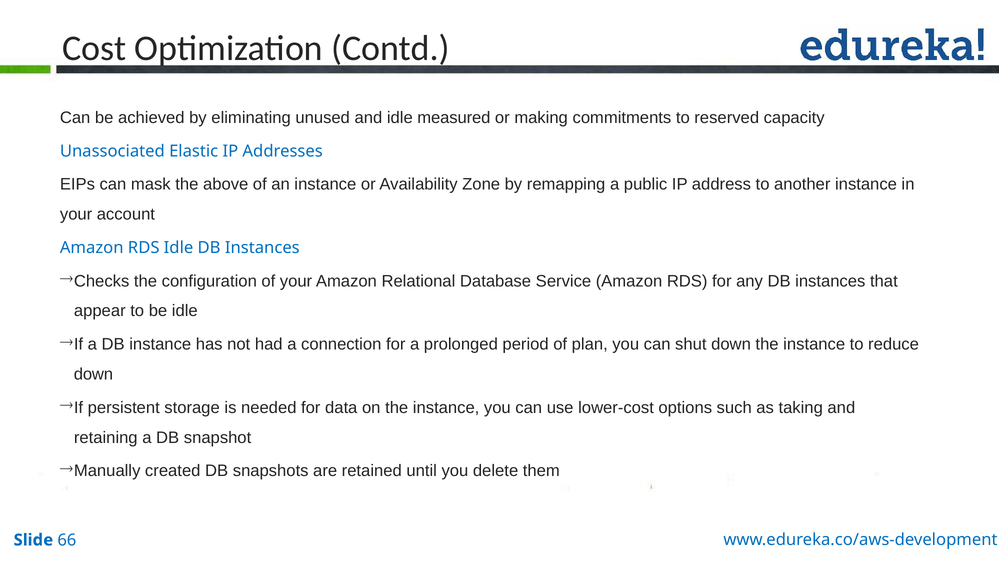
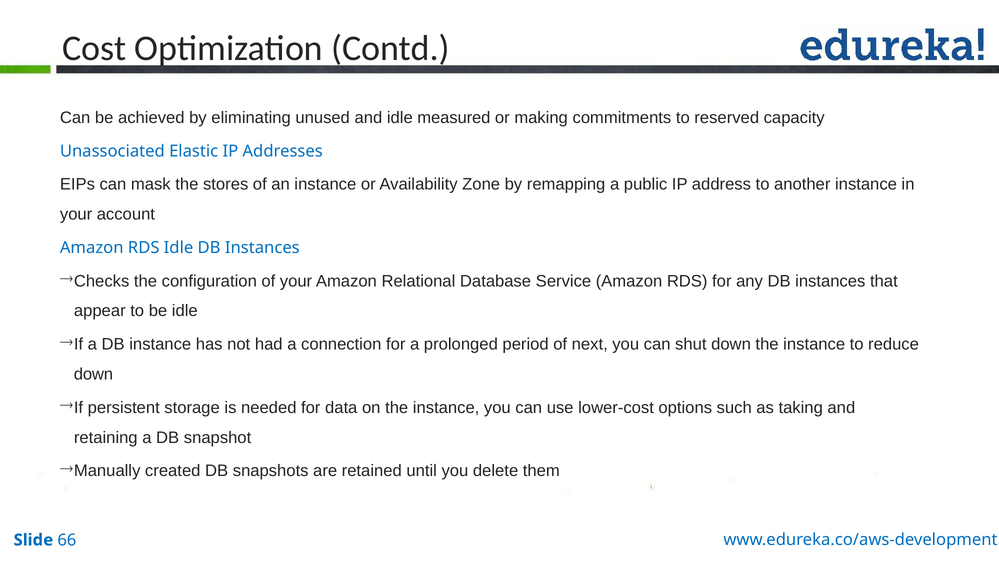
above: above -> stores
plan: plan -> next
